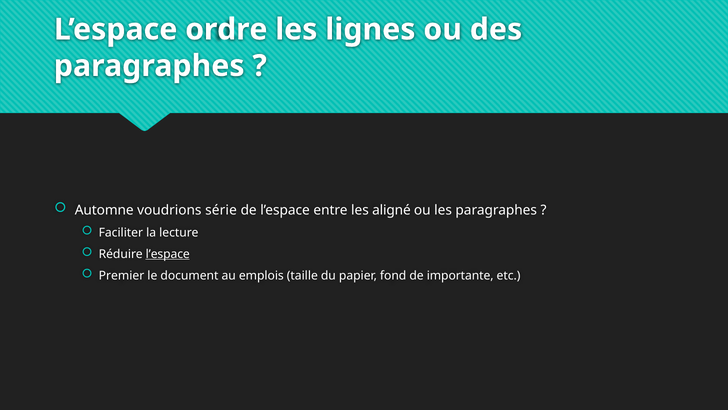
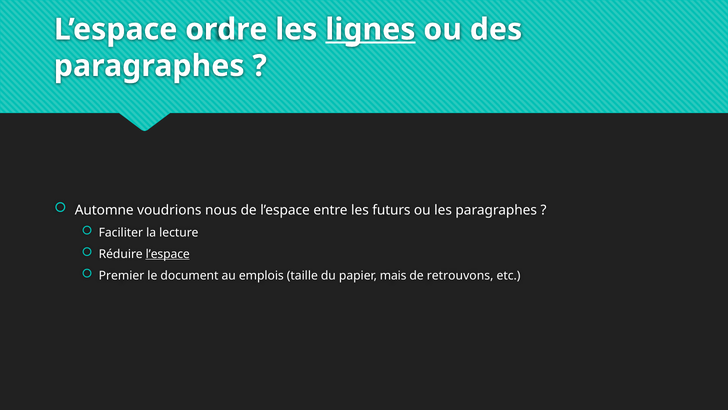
lignes underline: none -> present
série: série -> nous
aligné: aligné -> futurs
fond: fond -> mais
importante: importante -> retrouvons
